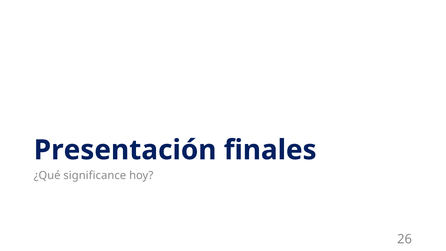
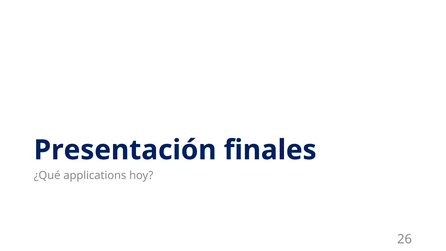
significance: significance -> applications
